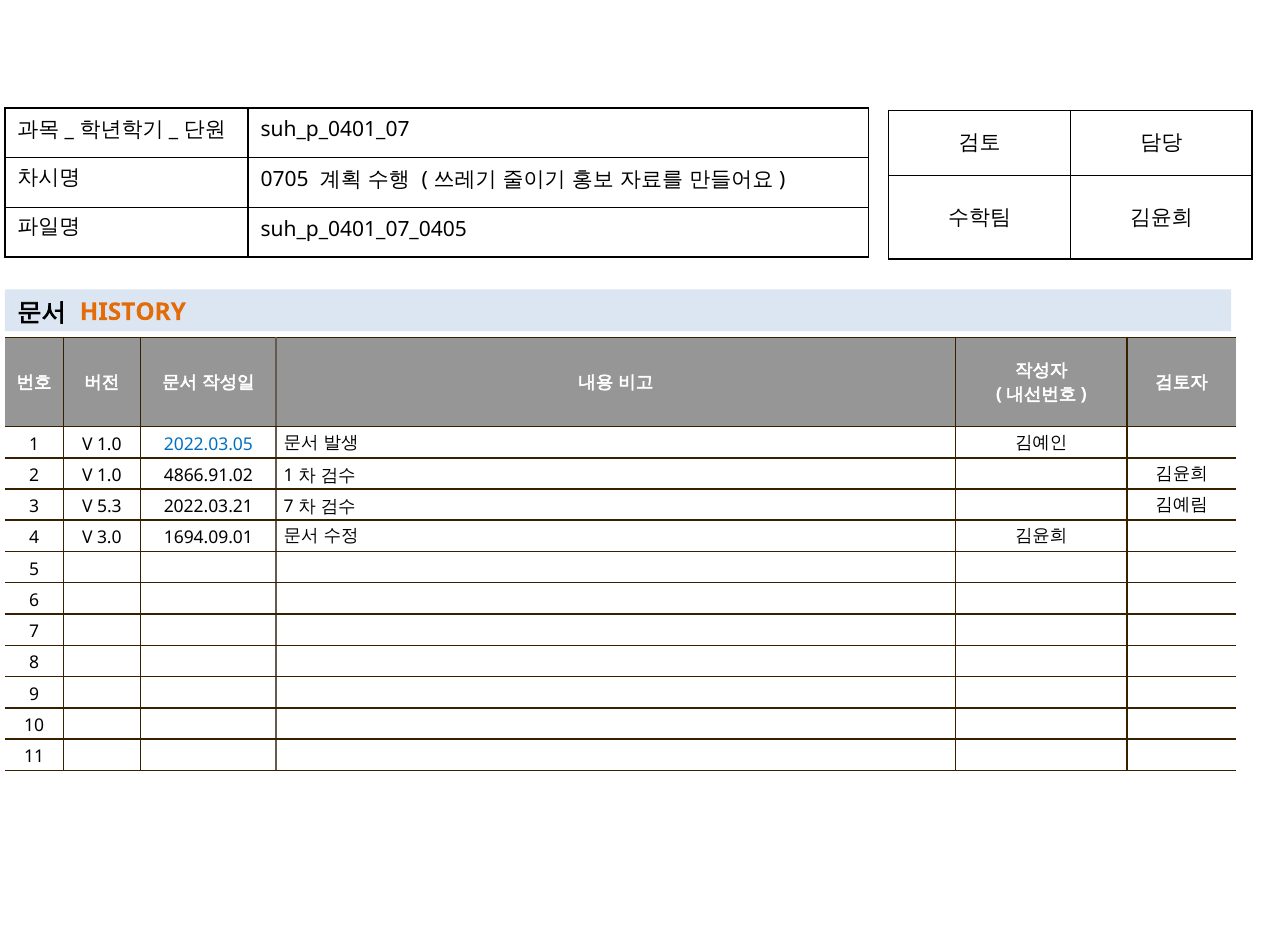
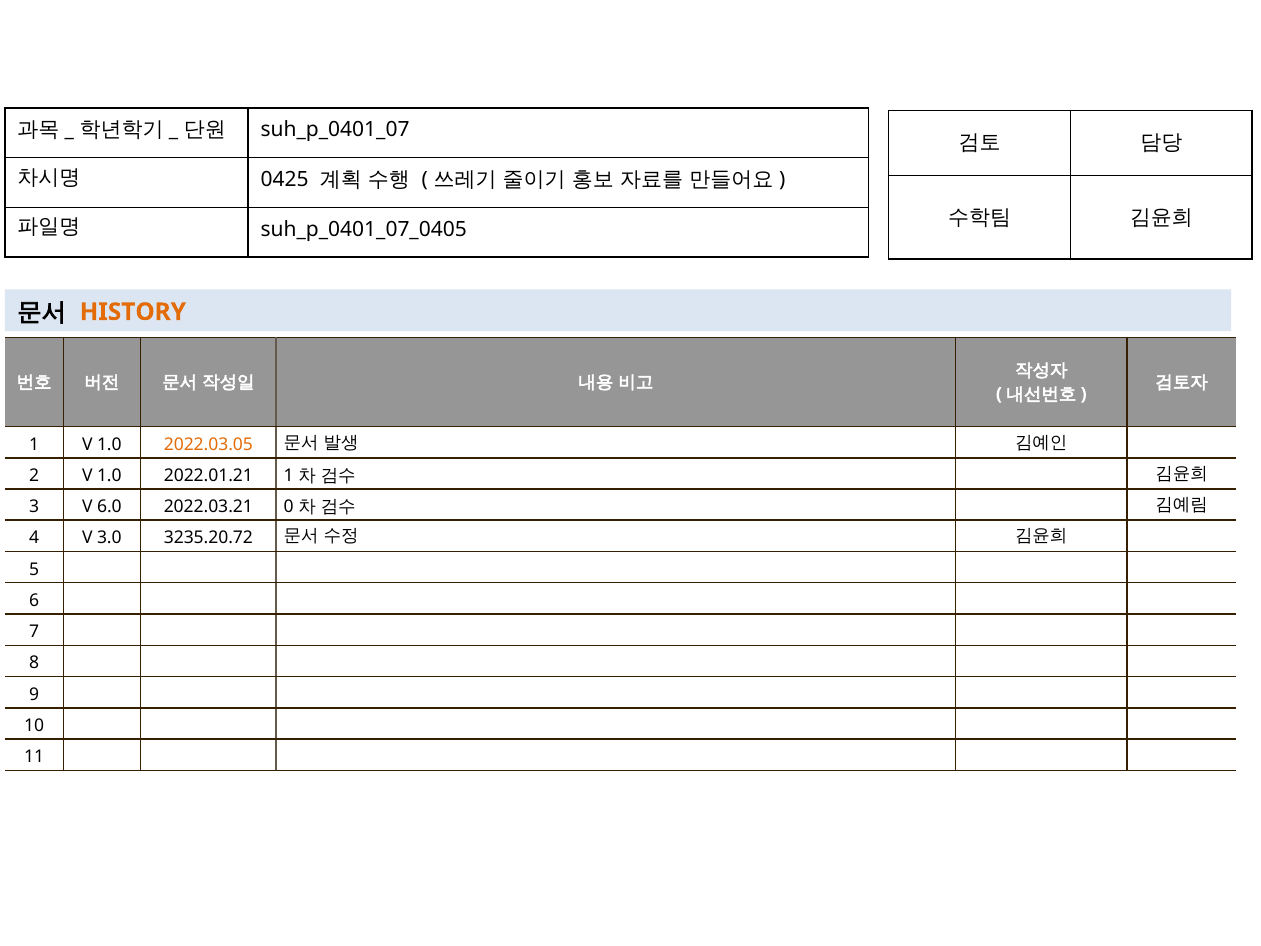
0705: 0705 -> 0425
2022.03.05 colour: blue -> orange
4866.91.02: 4866.91.02 -> 2022.01.21
5.3: 5.3 -> 6.0
2022.03.21 7: 7 -> 0
1694.09.01: 1694.09.01 -> 3235.20.72
